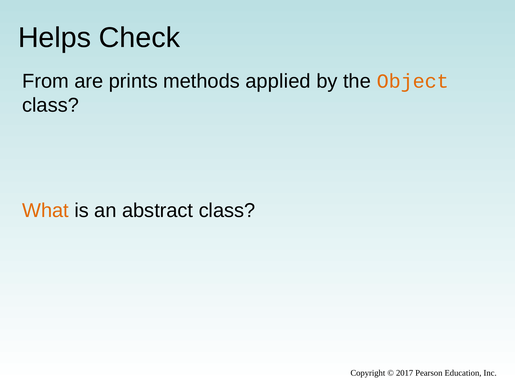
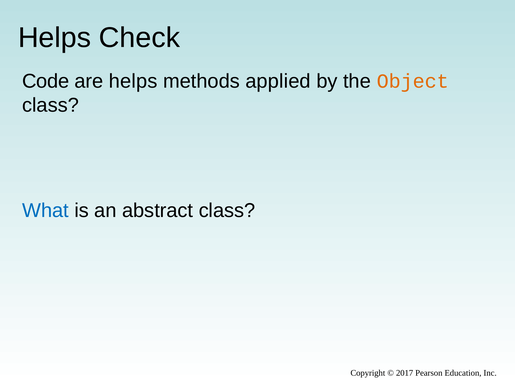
From: From -> Code
are prints: prints -> helps
What colour: orange -> blue
